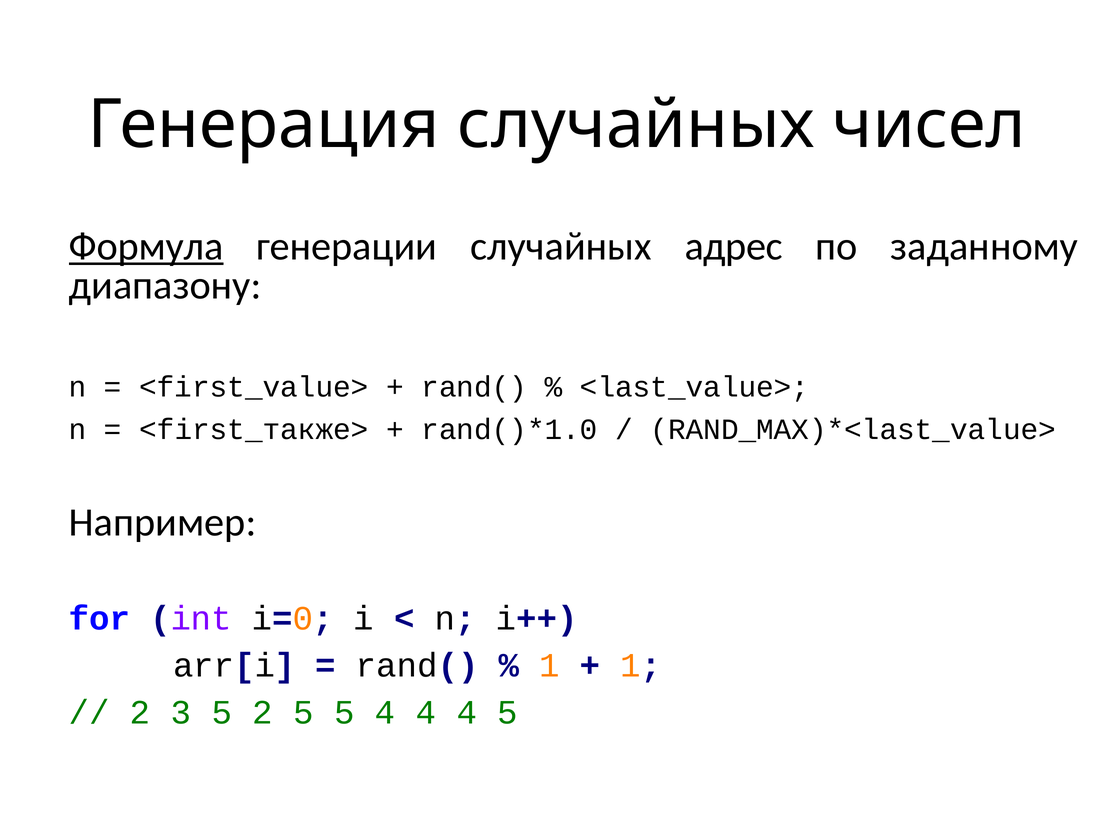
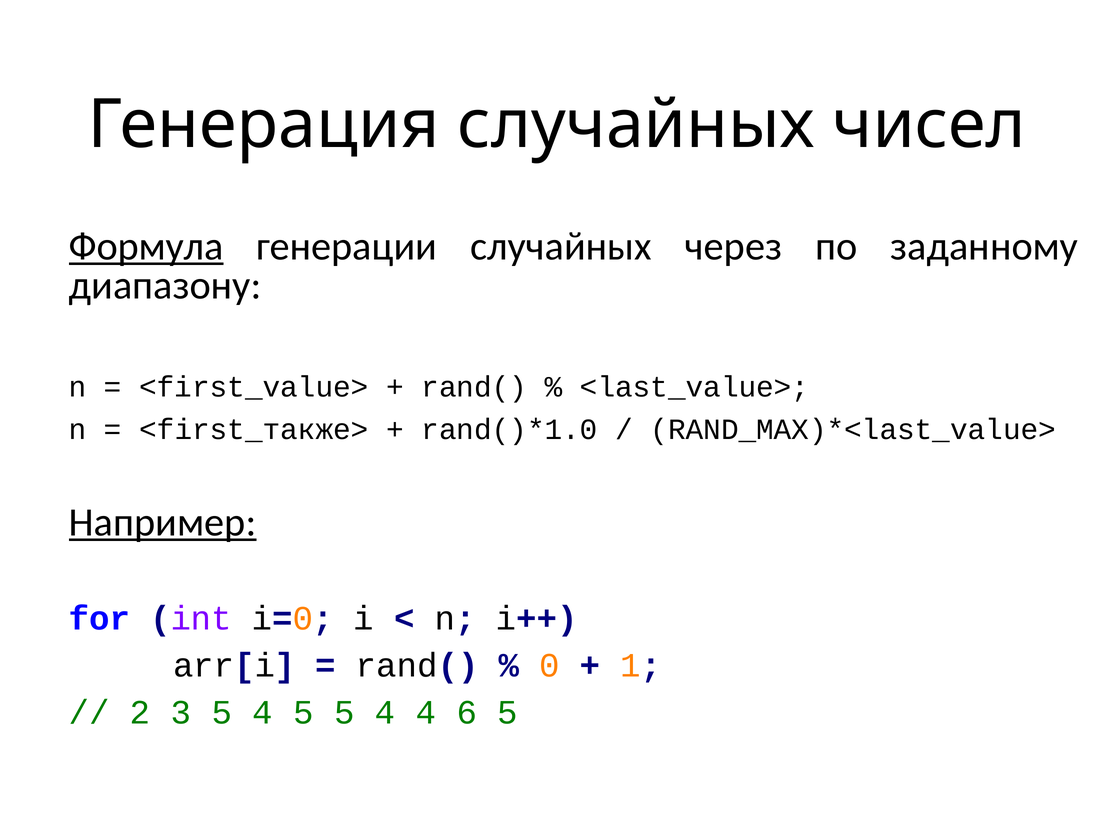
адрес: адрес -> через
Например underline: none -> present
1 at (550, 666): 1 -> 0
3 5 2: 2 -> 4
4 4 4: 4 -> 6
